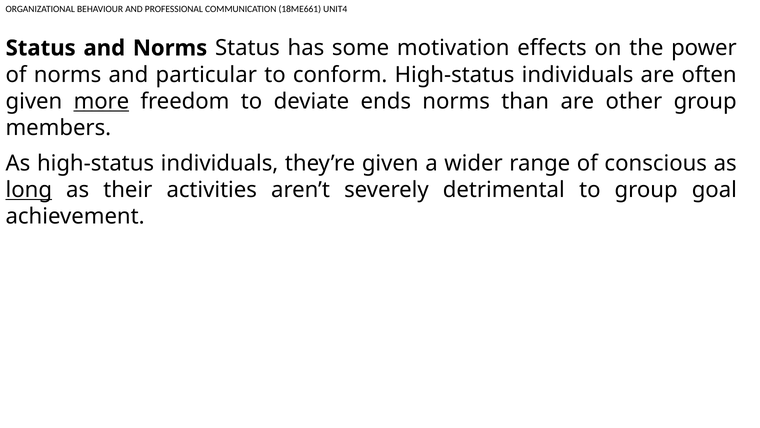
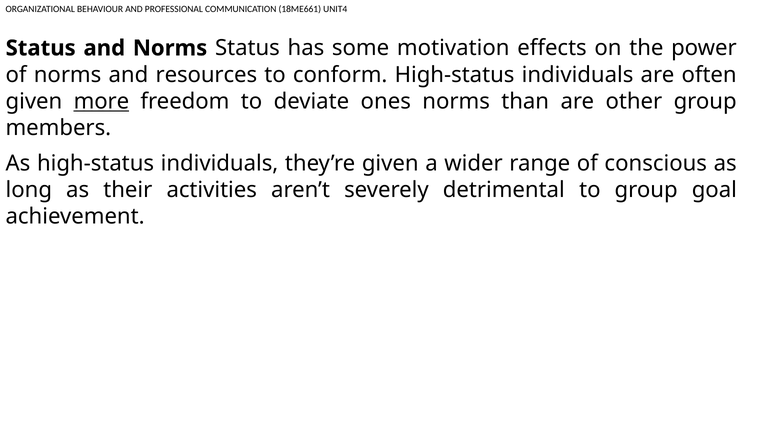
particular: particular -> resources
ends: ends -> ones
long underline: present -> none
